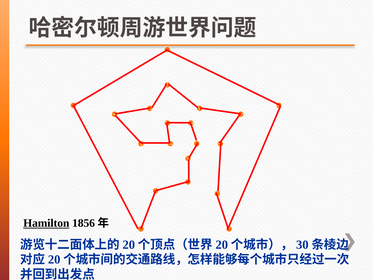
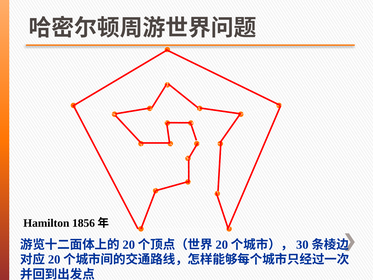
Hamilton underline: present -> none
